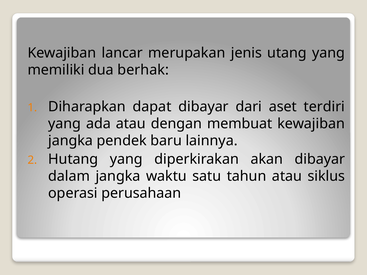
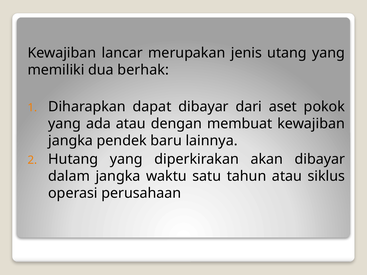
terdiri: terdiri -> pokok
